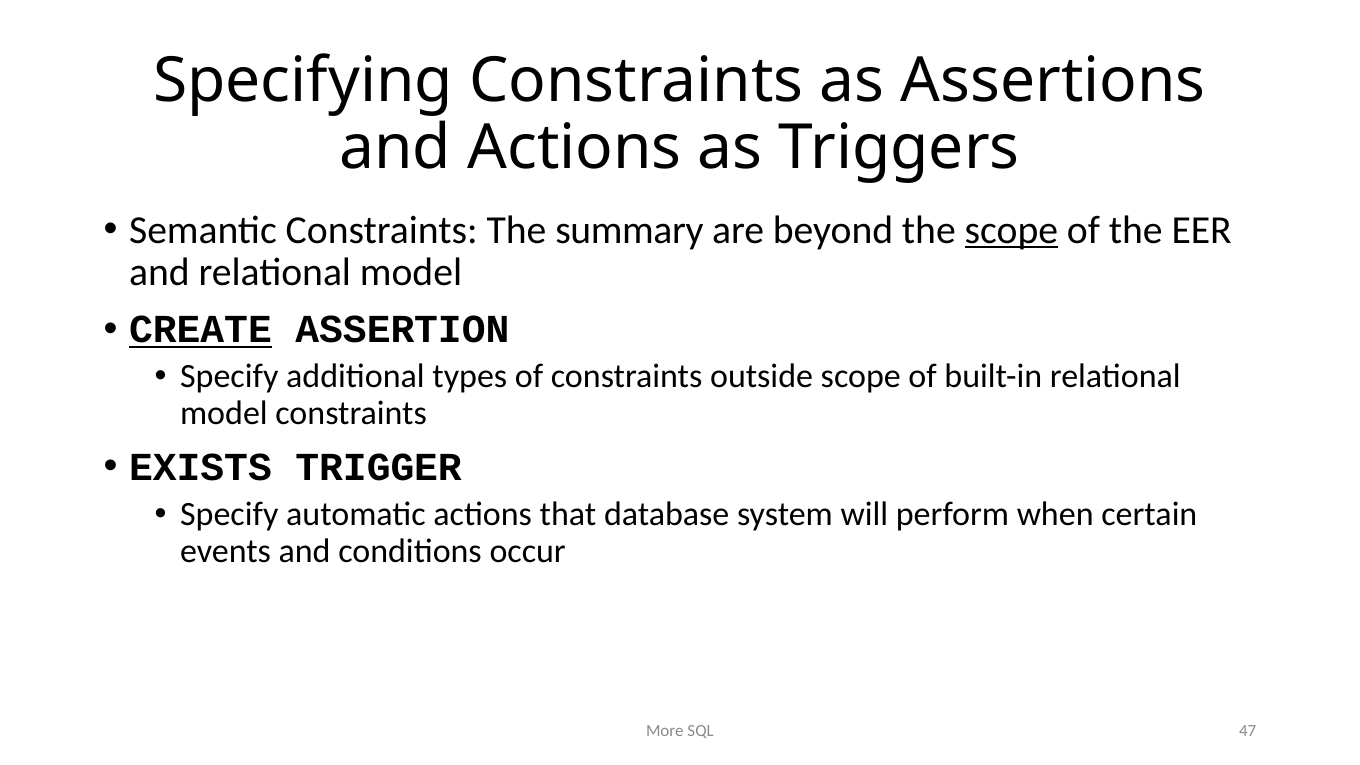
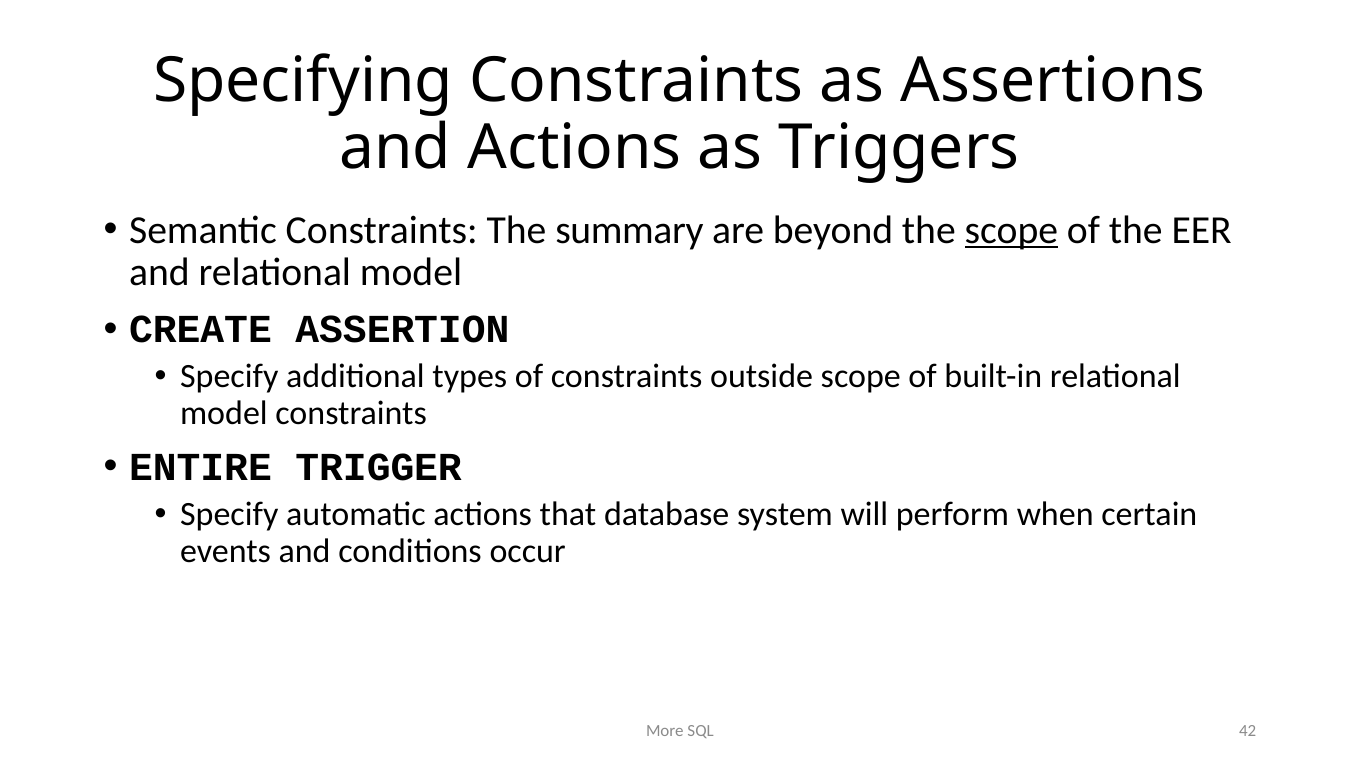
CREATE underline: present -> none
EXISTS: EXISTS -> ENTIRE
47: 47 -> 42
